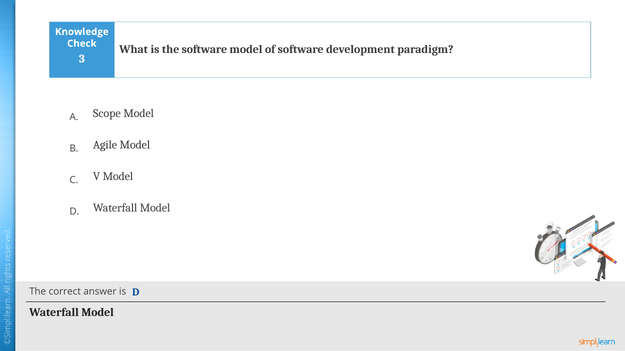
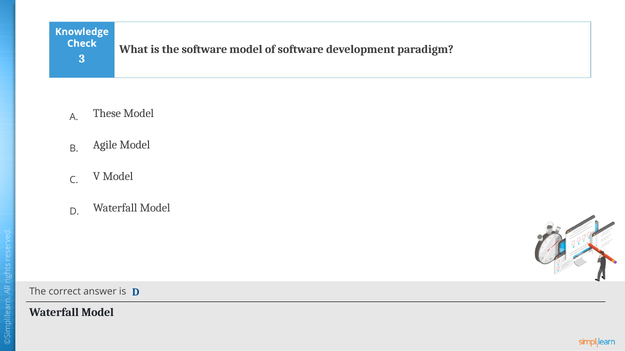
Scope: Scope -> These
